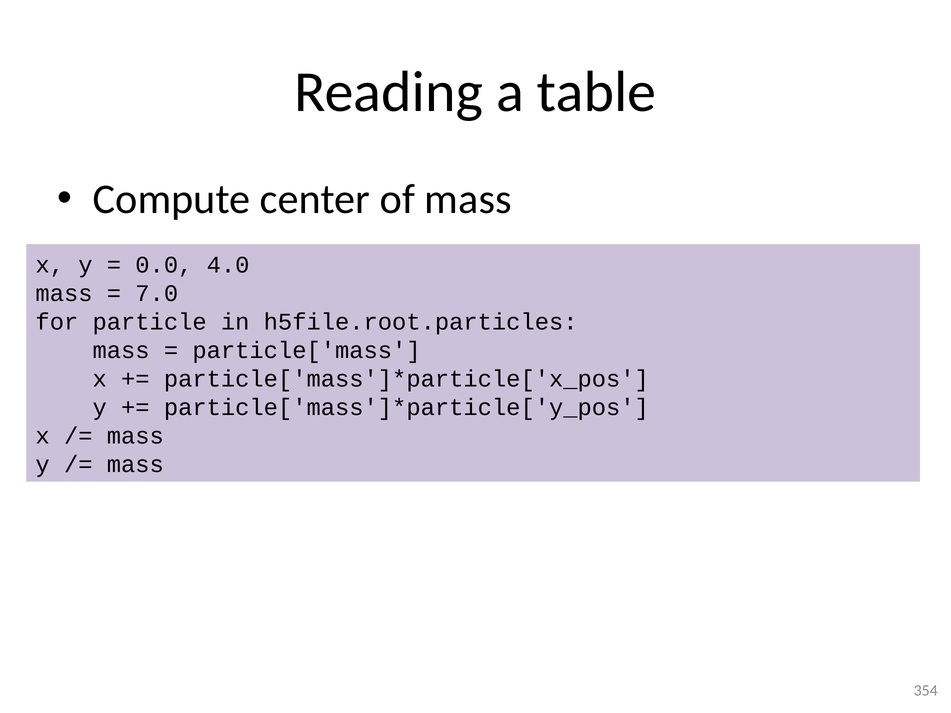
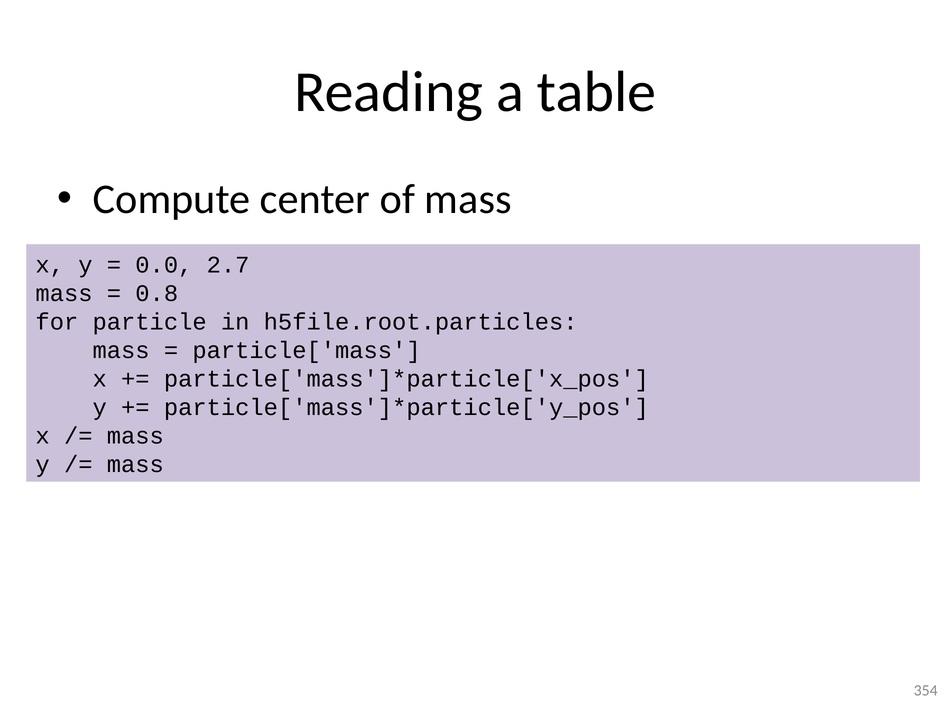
4.0: 4.0 -> 2.7
7.0: 7.0 -> 0.8
